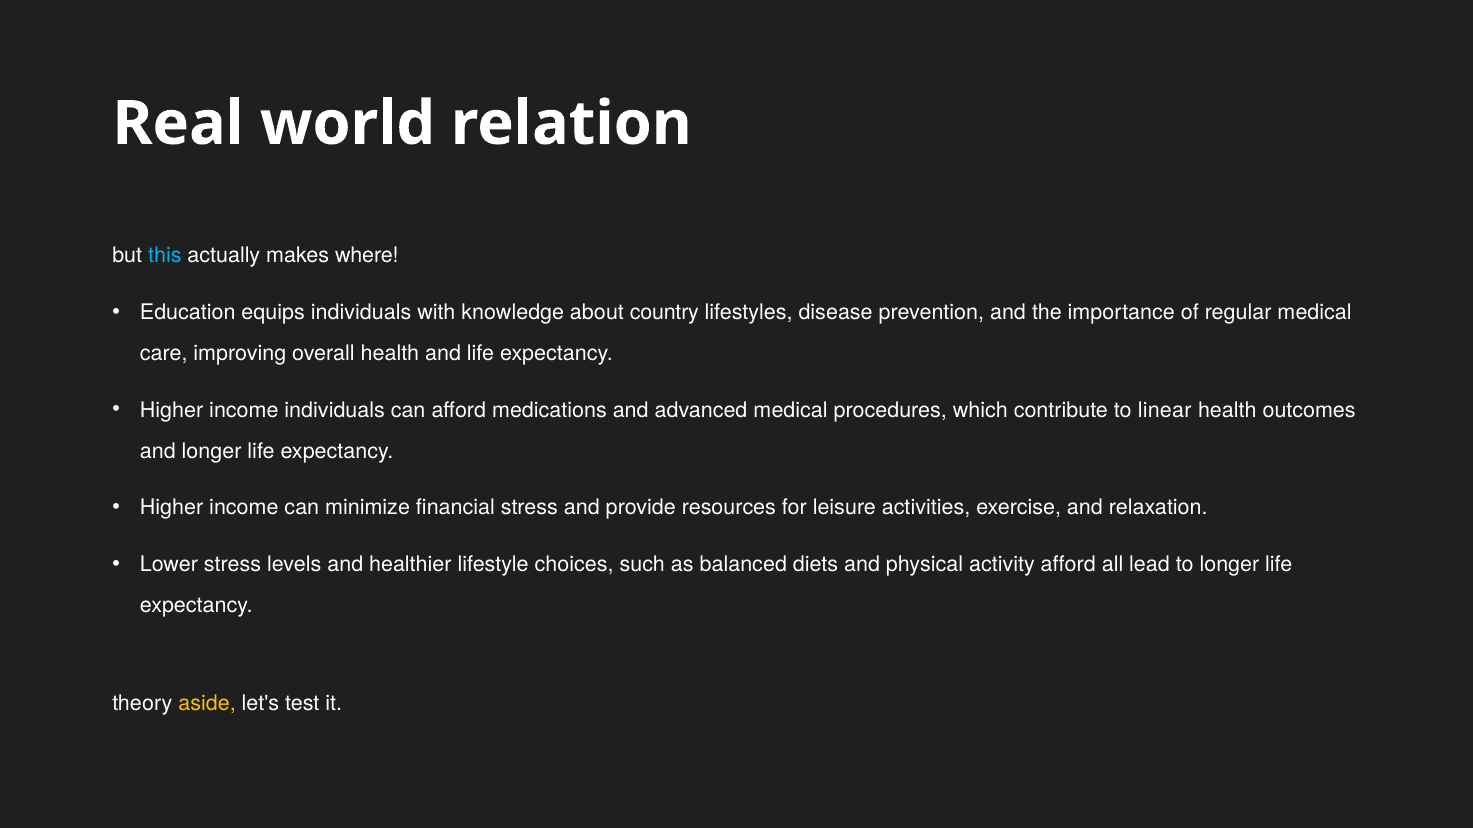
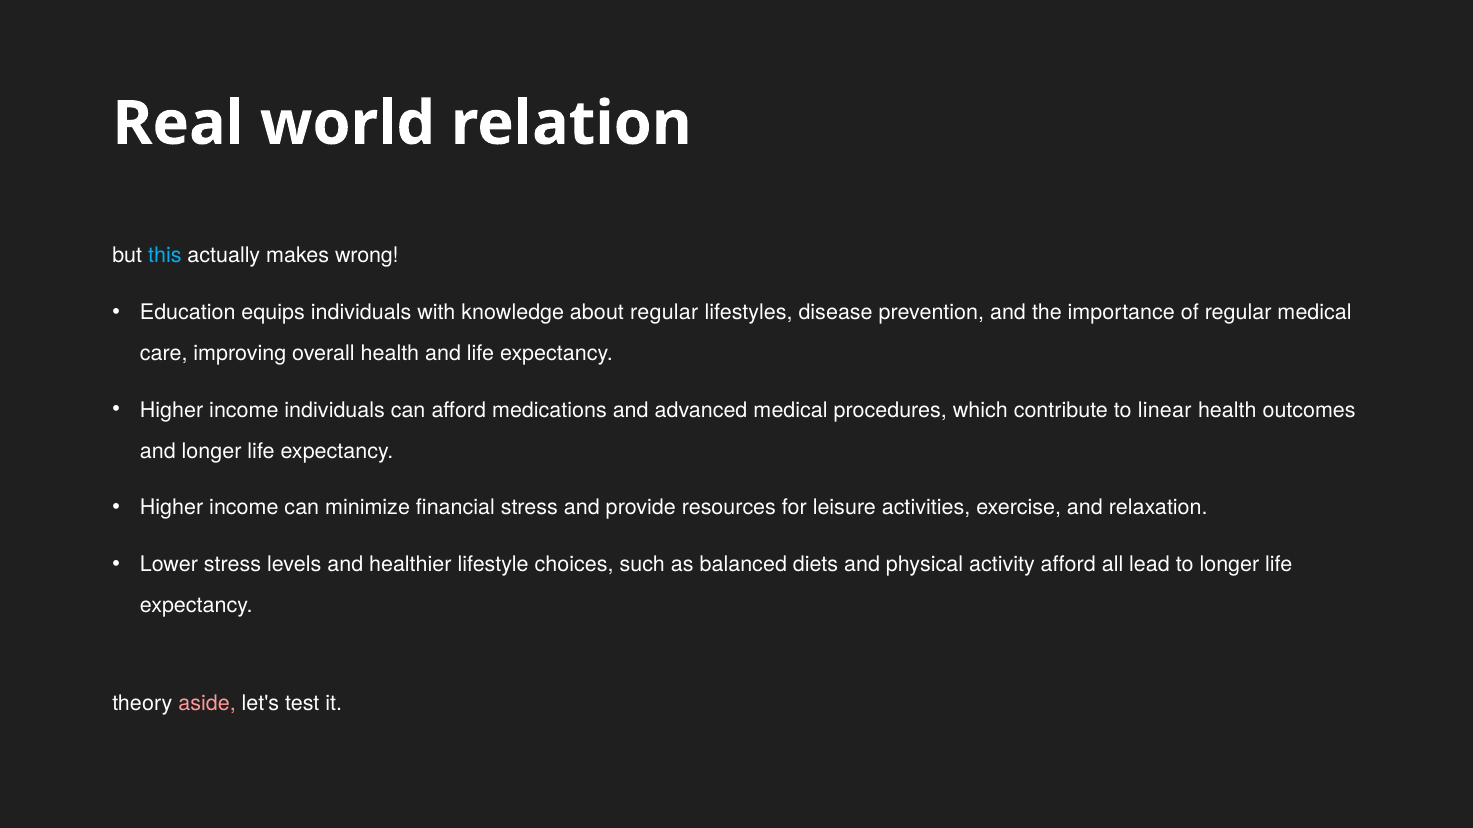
where: where -> wrong
about country: country -> regular
aside colour: yellow -> pink
